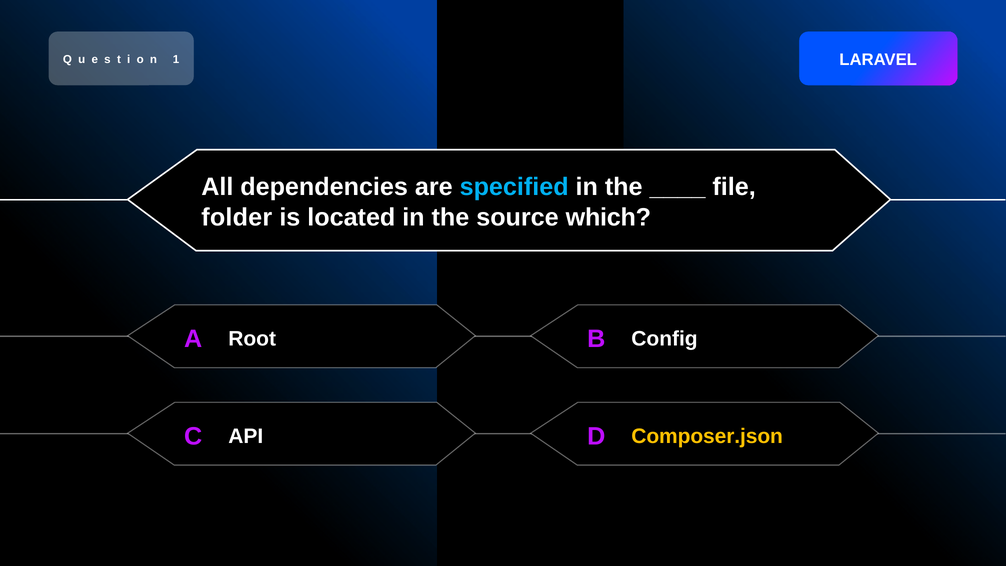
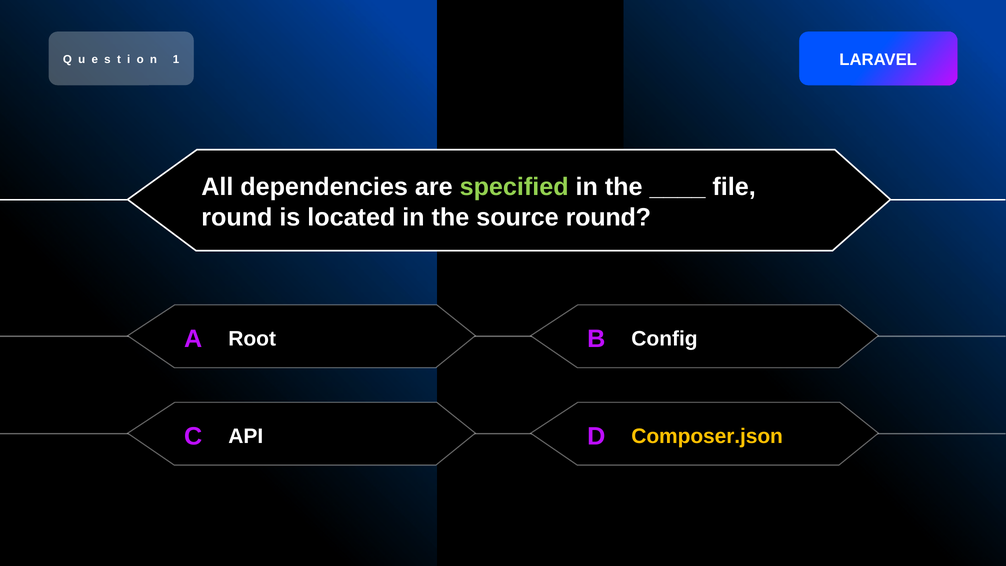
specified colour: light blue -> light green
folder at (237, 217): folder -> round
source which: which -> round
